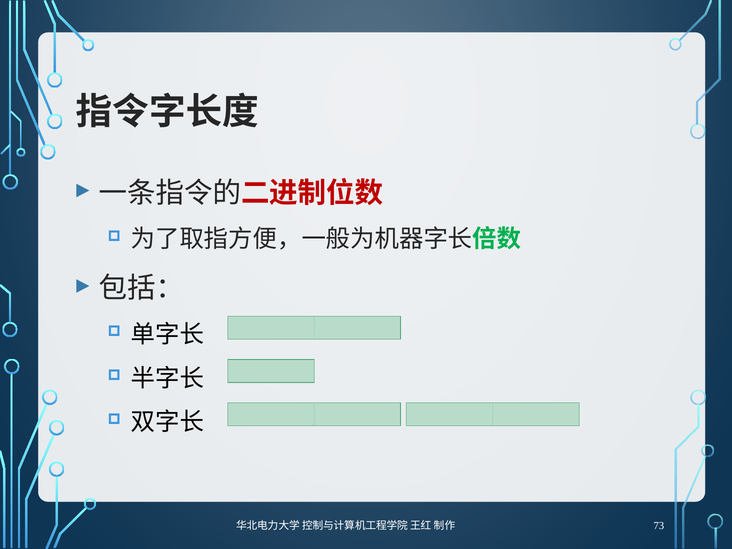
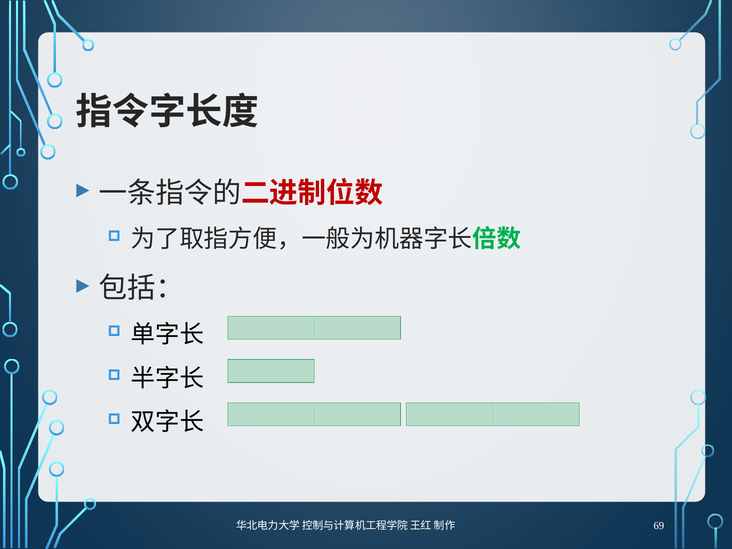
73: 73 -> 69
